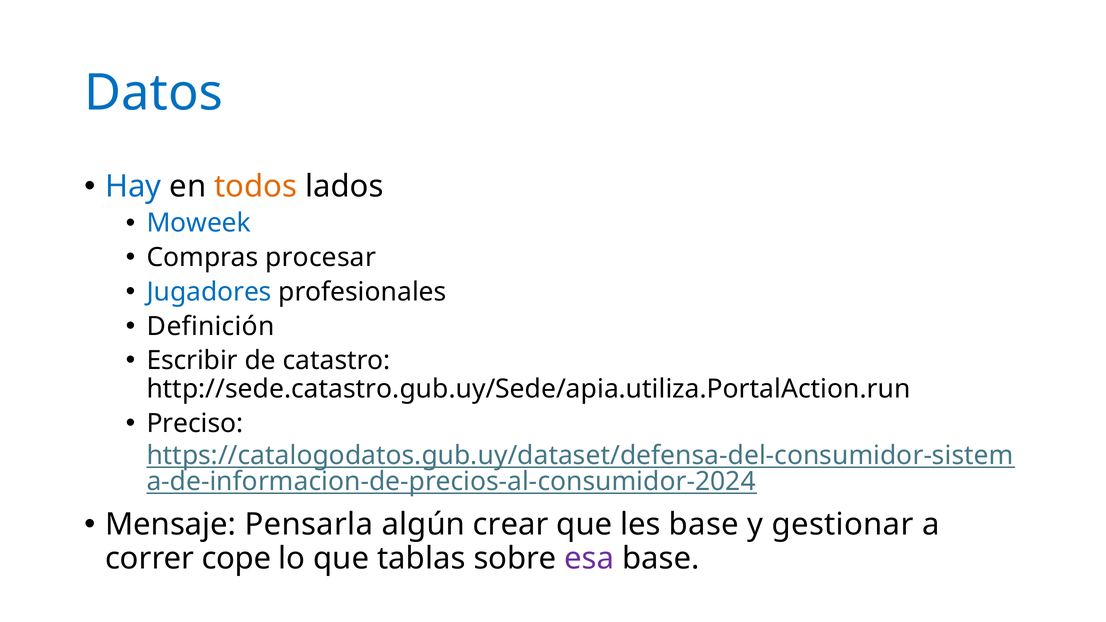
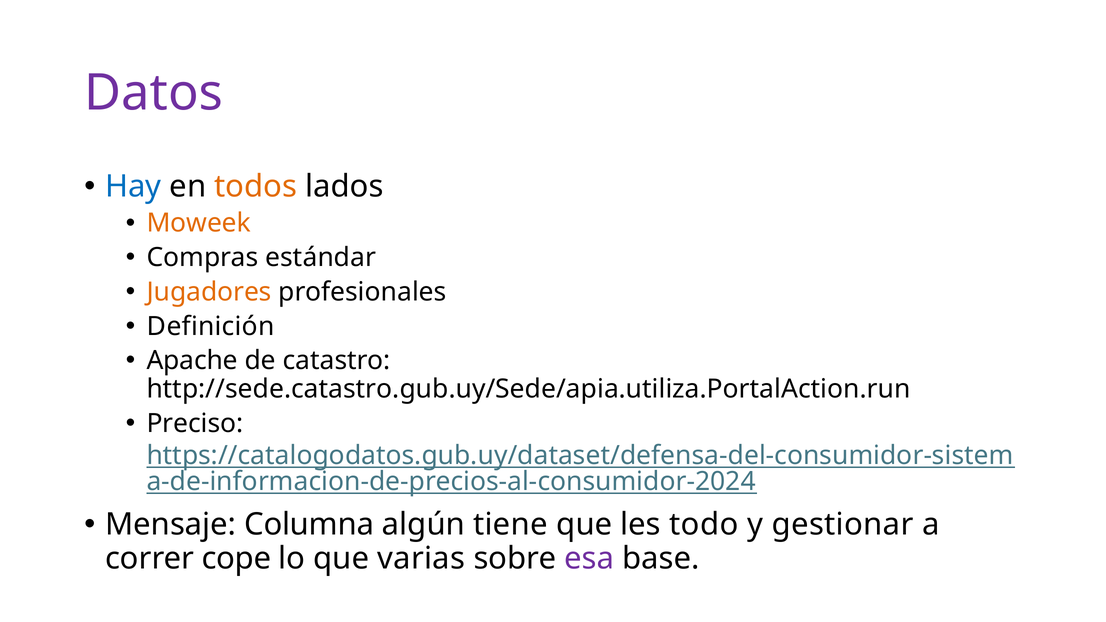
Datos colour: blue -> purple
Moweek colour: blue -> orange
procesar: procesar -> estándar
Jugadores colour: blue -> orange
Escribir: Escribir -> Apache
Pensarla: Pensarla -> Columna
crear: crear -> tiene
les base: base -> todo
tablas: tablas -> varias
